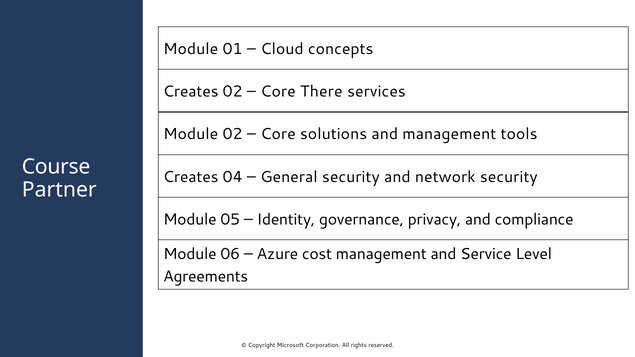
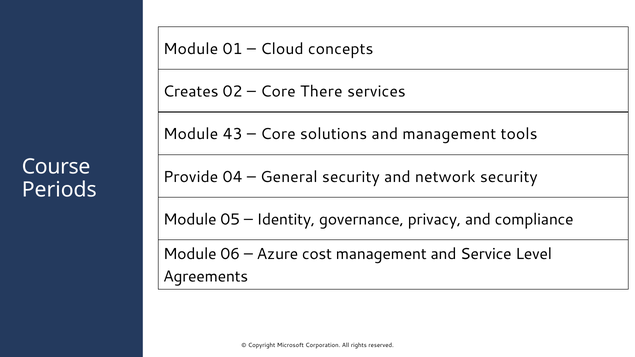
Module 02: 02 -> 43
Creates at (191, 177): Creates -> Provide
Partner: Partner -> Periods
